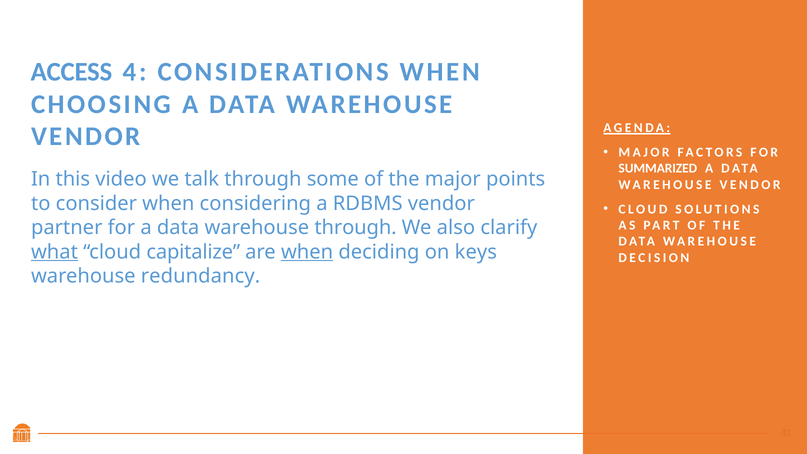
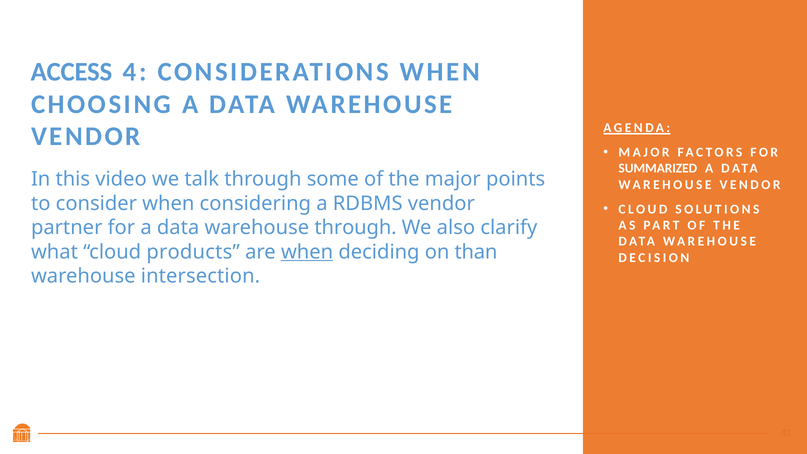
what underline: present -> none
capitalize: capitalize -> products
keys: keys -> than
redundancy: redundancy -> intersection
